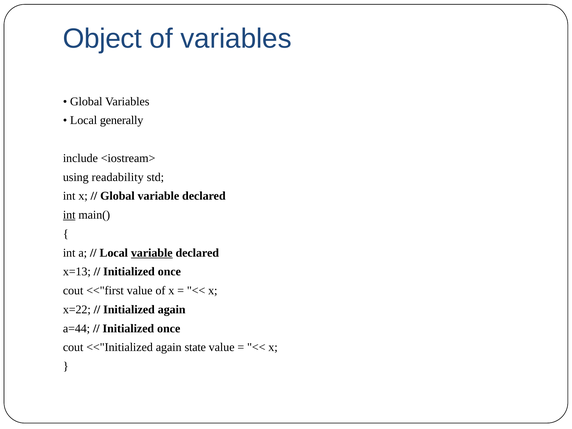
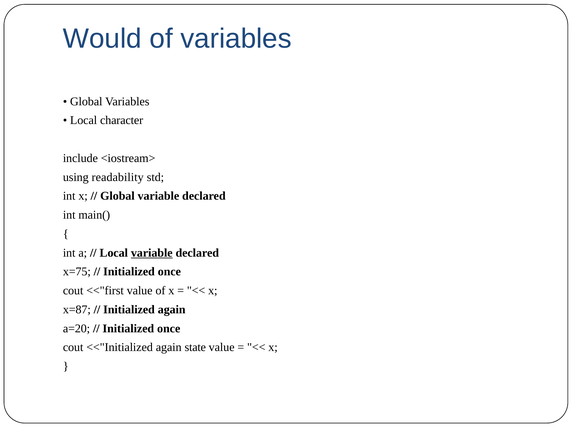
Object: Object -> Would
generally: generally -> character
int at (69, 215) underline: present -> none
x=13: x=13 -> x=75
x=22: x=22 -> x=87
a=44: a=44 -> a=20
